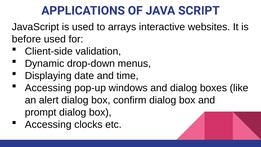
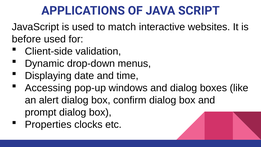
arrays: arrays -> match
Accessing at (48, 124): Accessing -> Properties
